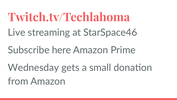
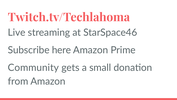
Wednesday: Wednesday -> Community
